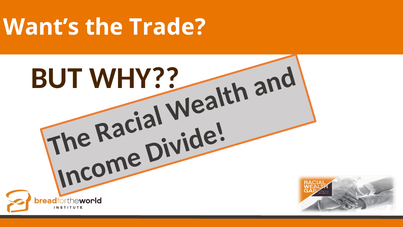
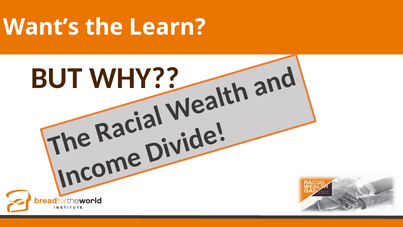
Trade: Trade -> Learn
